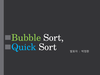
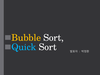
Bubble colour: light green -> yellow
